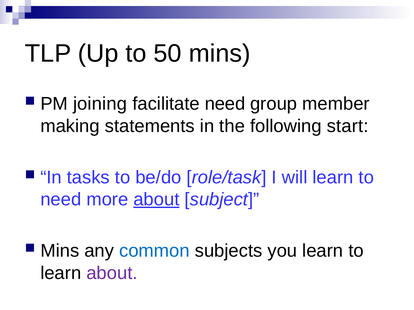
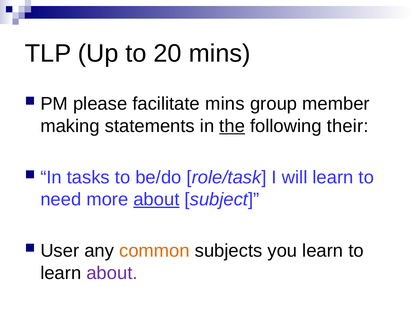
50: 50 -> 20
joining: joining -> please
facilitate need: need -> mins
the underline: none -> present
start: start -> their
Mins at (60, 251): Mins -> User
common colour: blue -> orange
